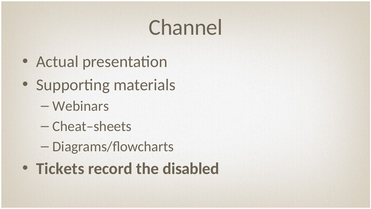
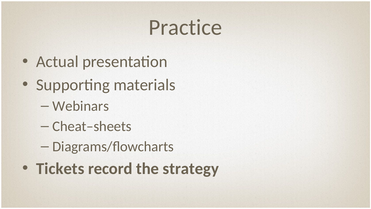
Channel: Channel -> Practice
disabled: disabled -> strategy
